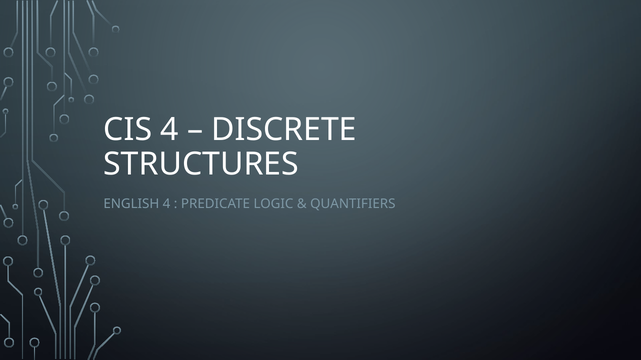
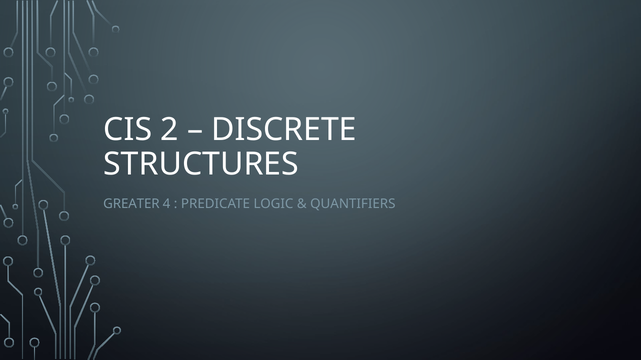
CIS 4: 4 -> 2
ENGLISH: ENGLISH -> GREATER
